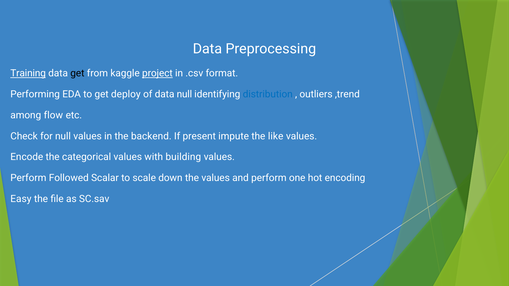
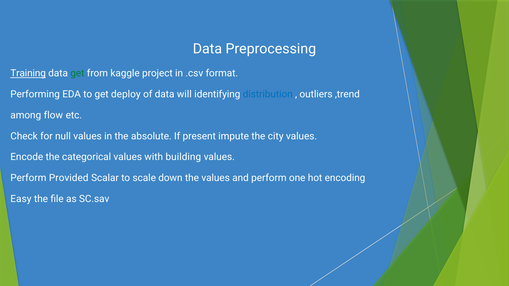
get at (77, 73) colour: black -> green
project underline: present -> none
data null: null -> will
backend: backend -> absolute
like: like -> city
Followed: Followed -> Provided
